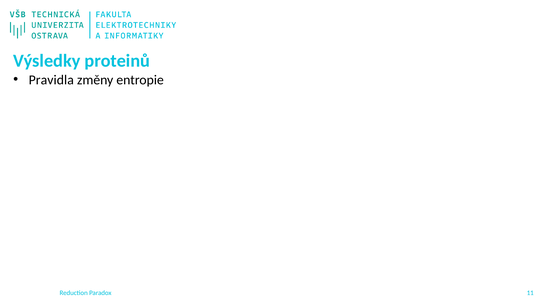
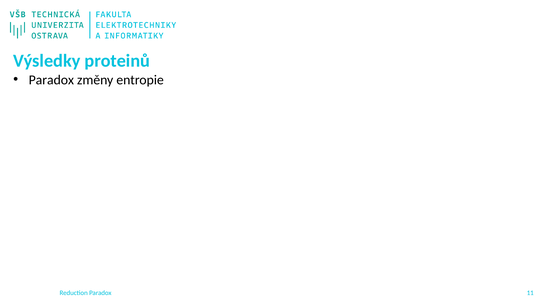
Pravidla at (51, 80): Pravidla -> Paradox
